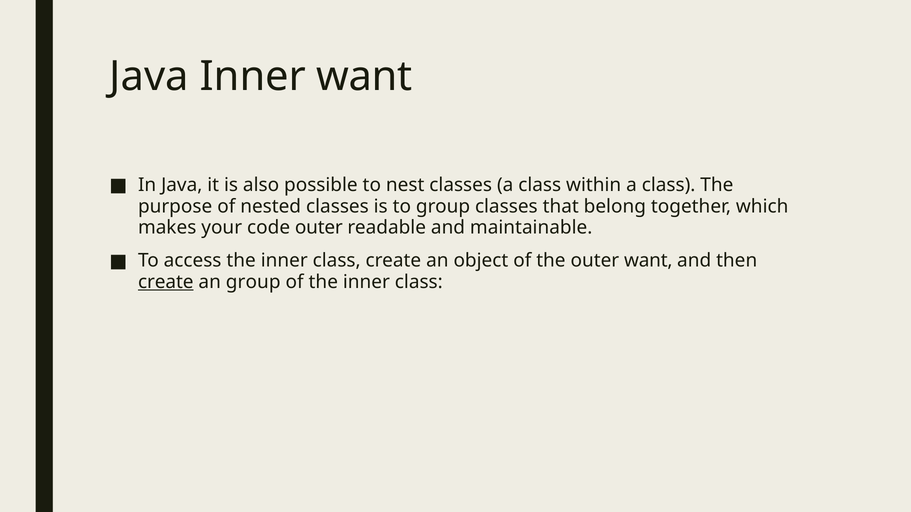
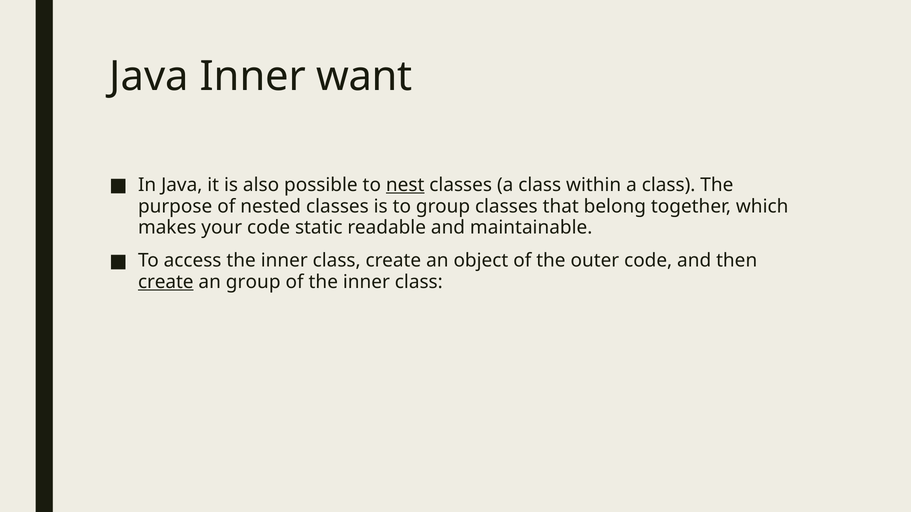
nest underline: none -> present
code outer: outer -> static
outer want: want -> code
